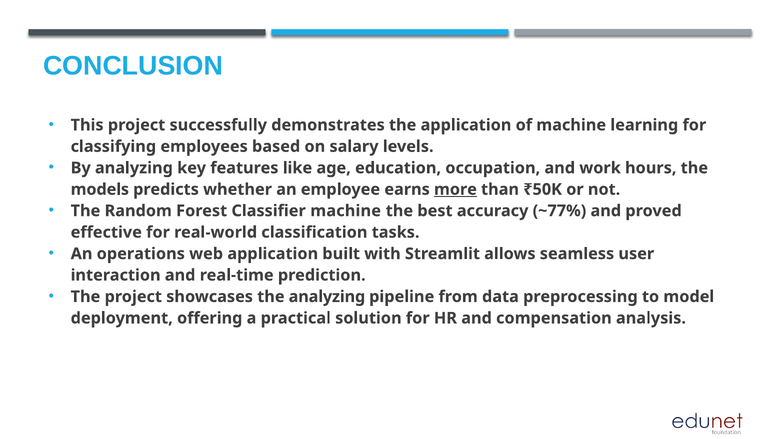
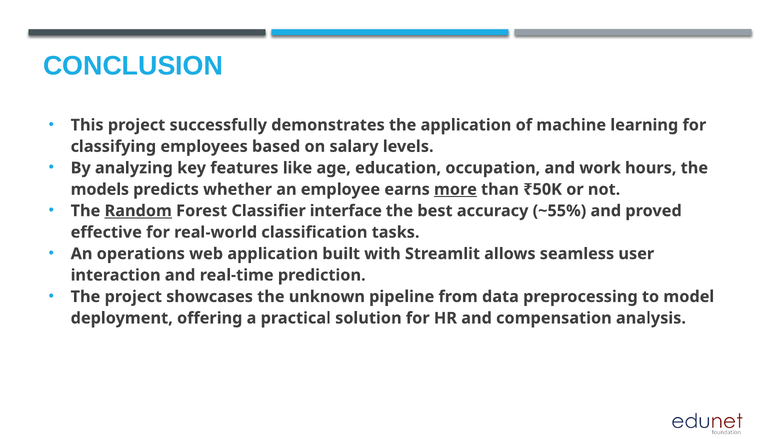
Random underline: none -> present
Classifier machine: machine -> interface
~77%: ~77% -> ~55%
the analyzing: analyzing -> unknown
